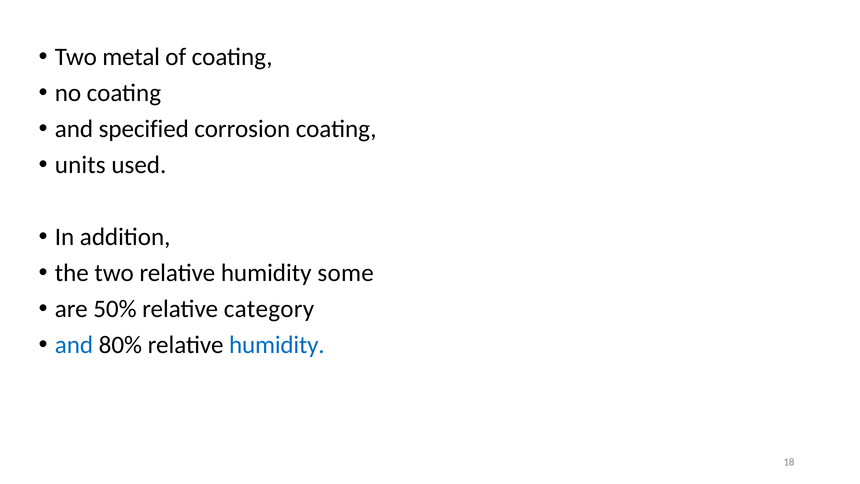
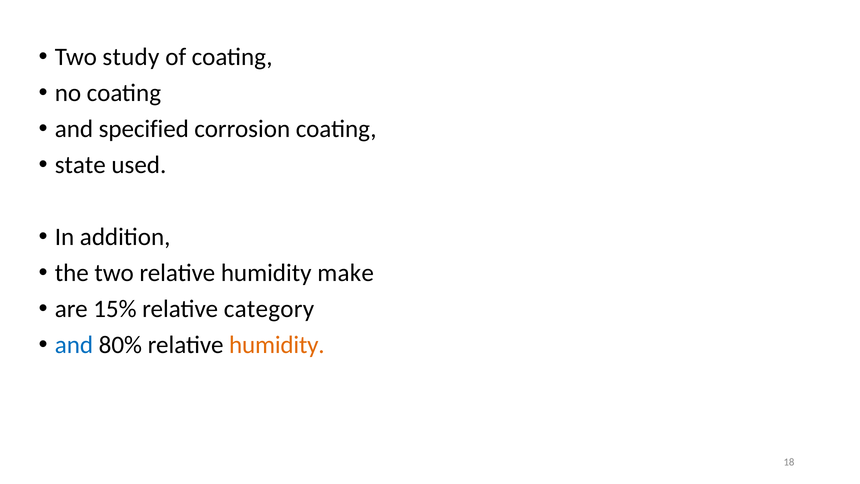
metal: metal -> study
units: units -> state
some: some -> make
50%: 50% -> 15%
humidity at (277, 345) colour: blue -> orange
